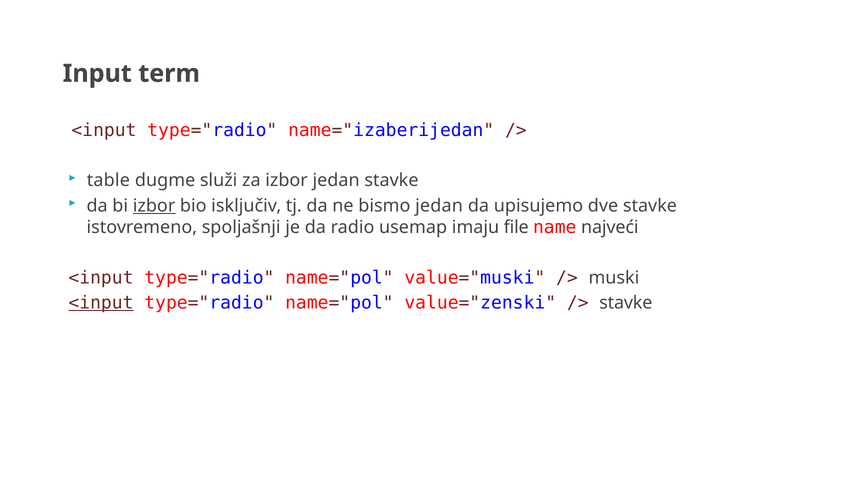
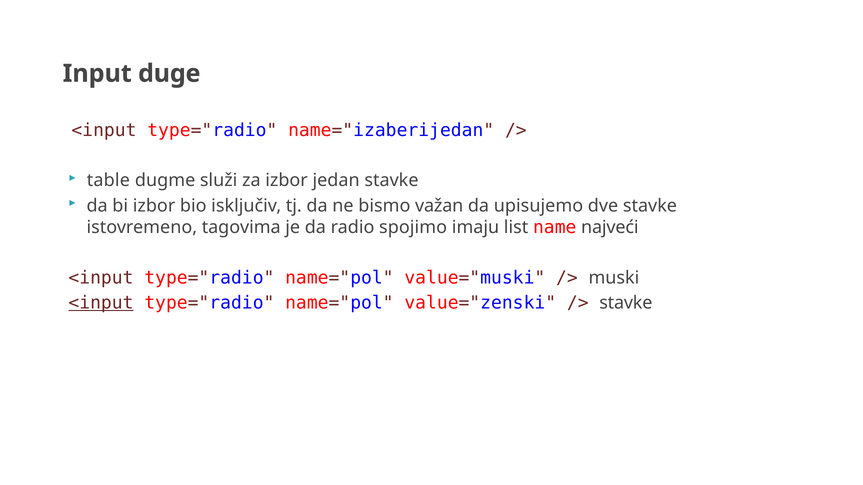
term: term -> duge
izbor at (154, 206) underline: present -> none
bismo jedan: jedan -> važan
spoljašnji: spoljašnji -> tagovima
usemap: usemap -> spojimo
file: file -> list
